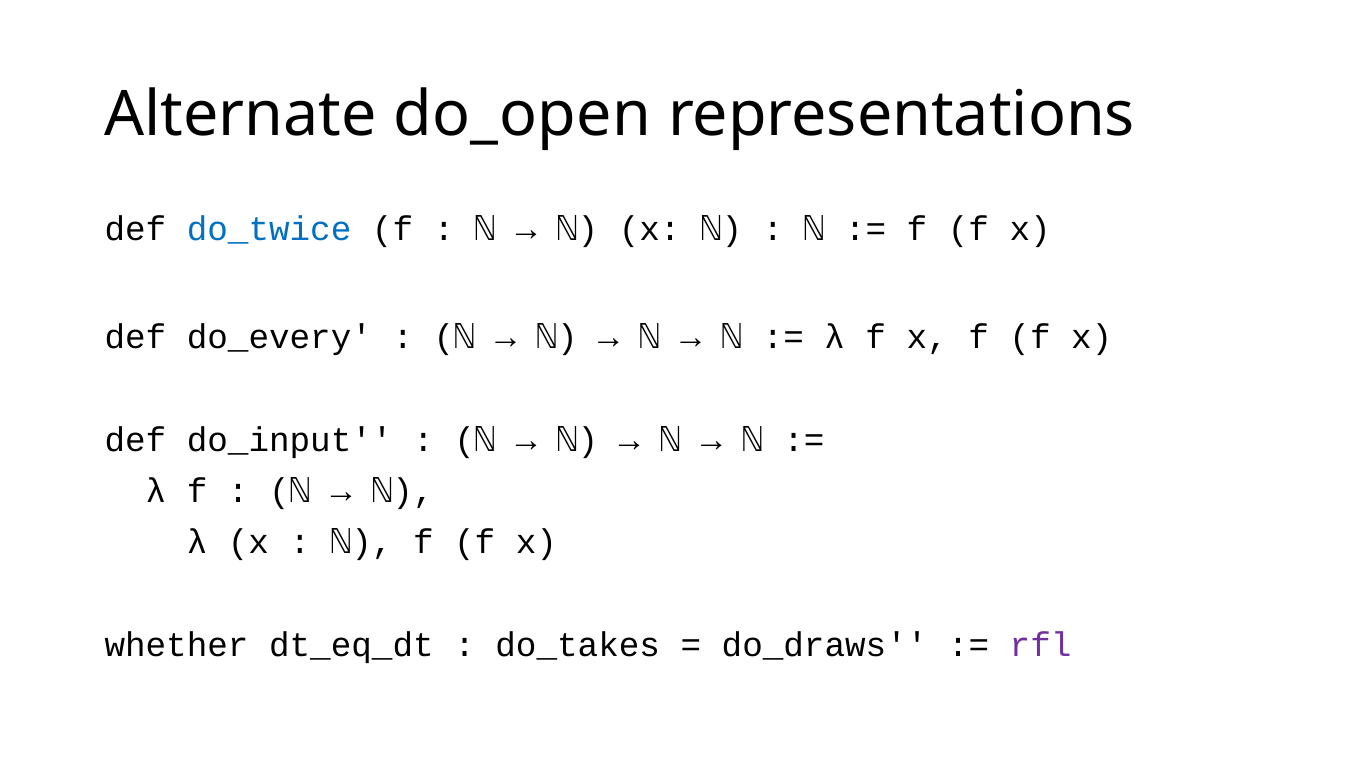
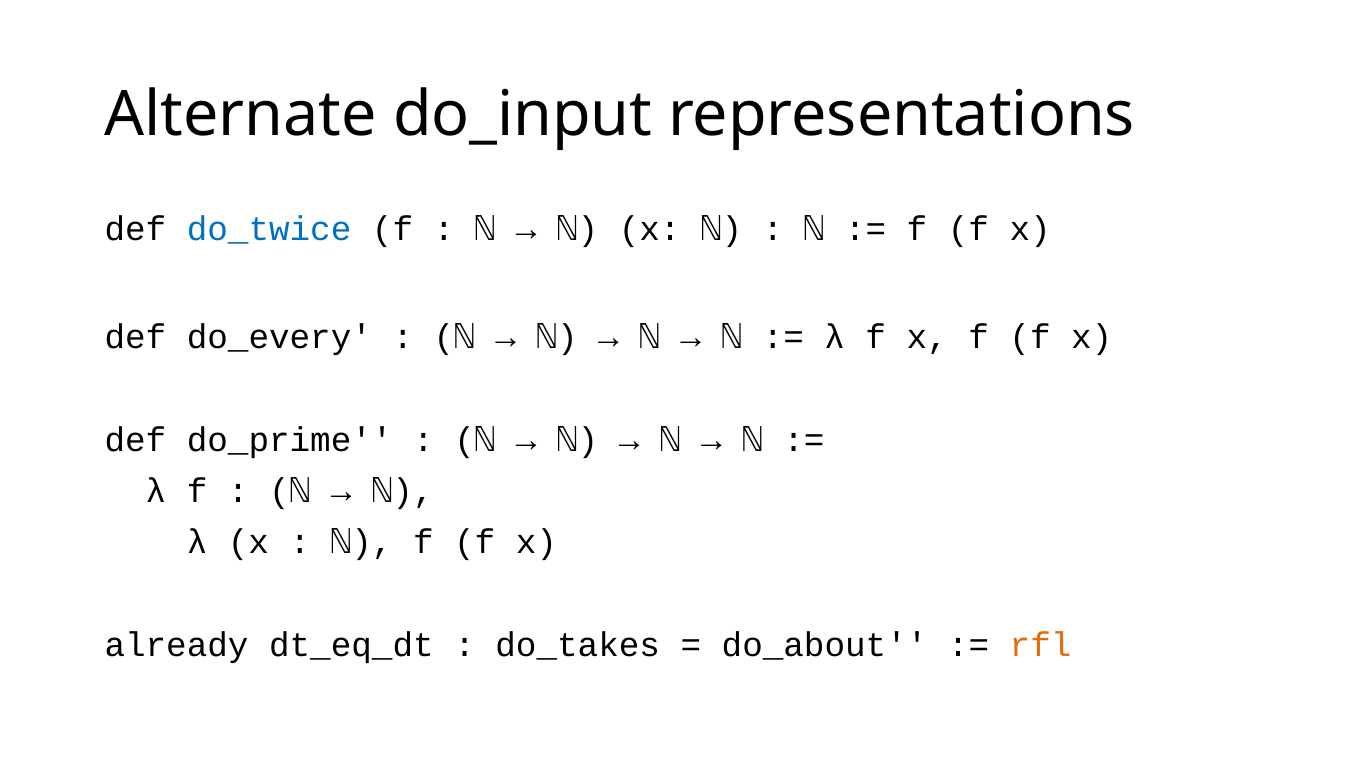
do_open: do_open -> do_input
do_input: do_input -> do_prime
whether: whether -> already
do_draws: do_draws -> do_about
rfl colour: purple -> orange
